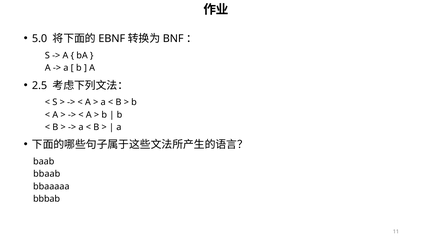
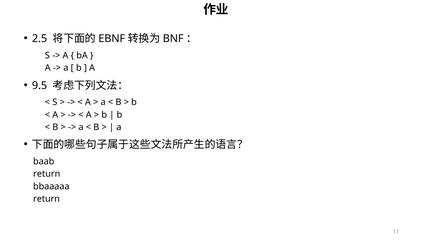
5.0: 5.0 -> 2.5
2.5: 2.5 -> 9.5
bbaab at (47, 174): bbaab -> return
bbbab at (47, 199): bbbab -> return
